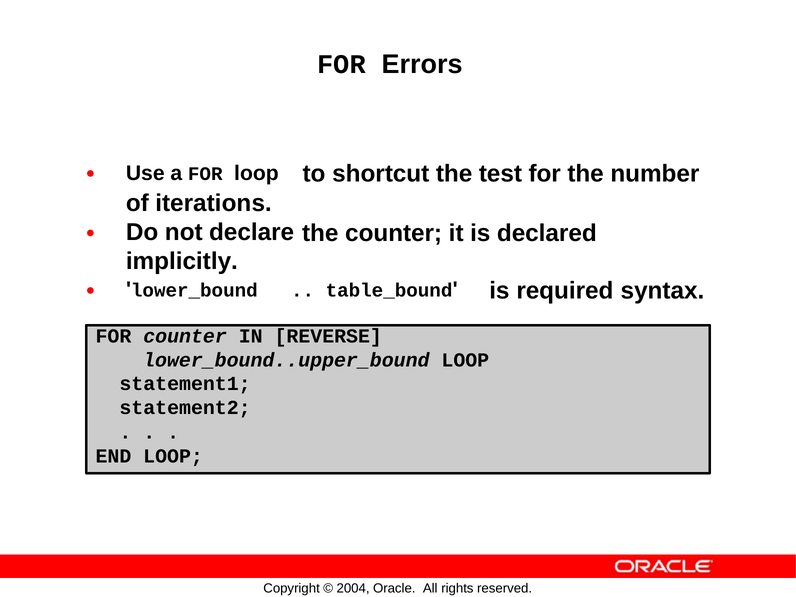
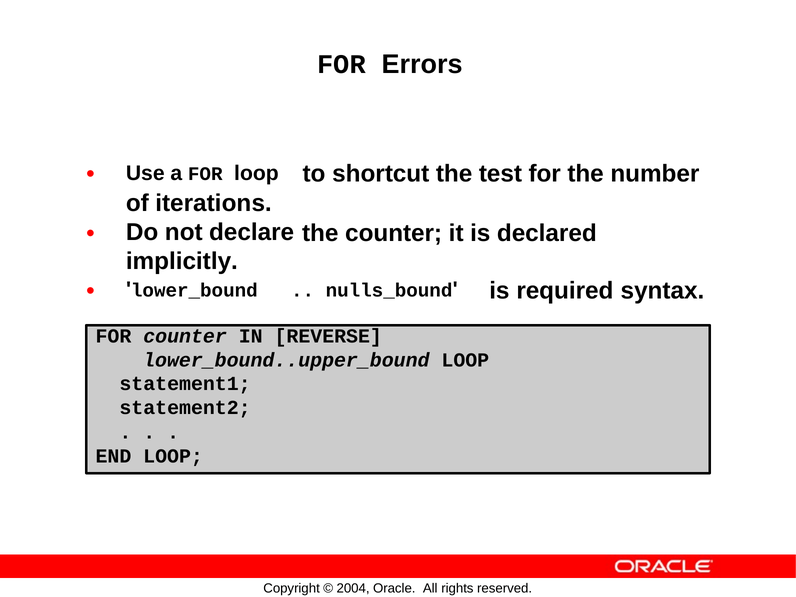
table_bound: table_bound -> nulls_bound
